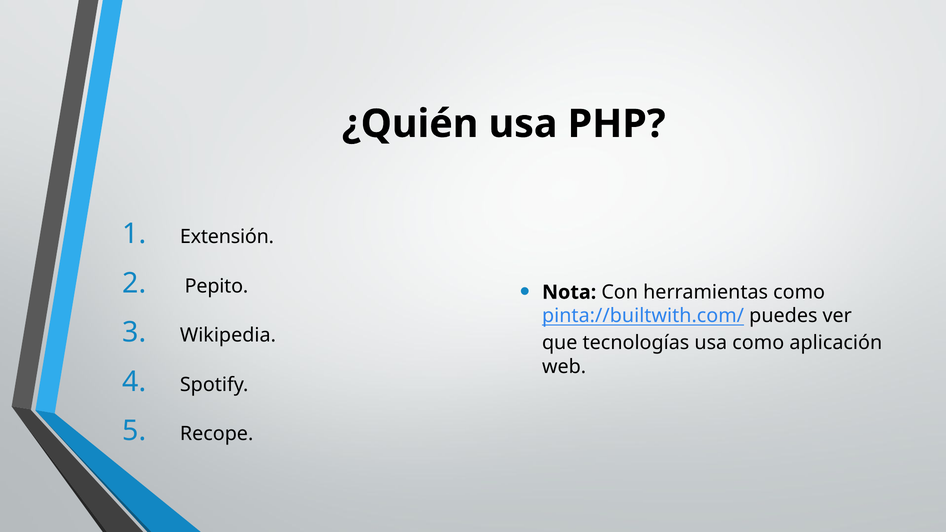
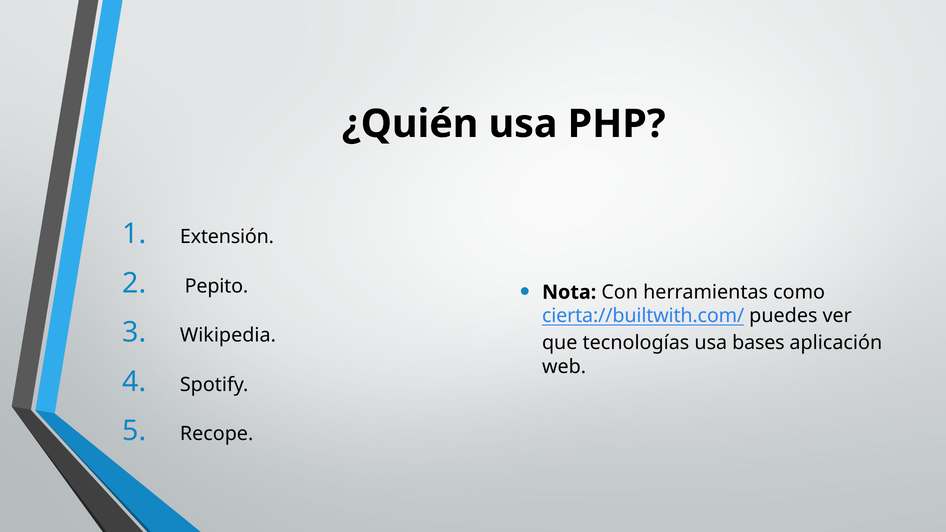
pinta://builtwith.com/: pinta://builtwith.com/ -> cierta://builtwith.com/
usa como: como -> bases
